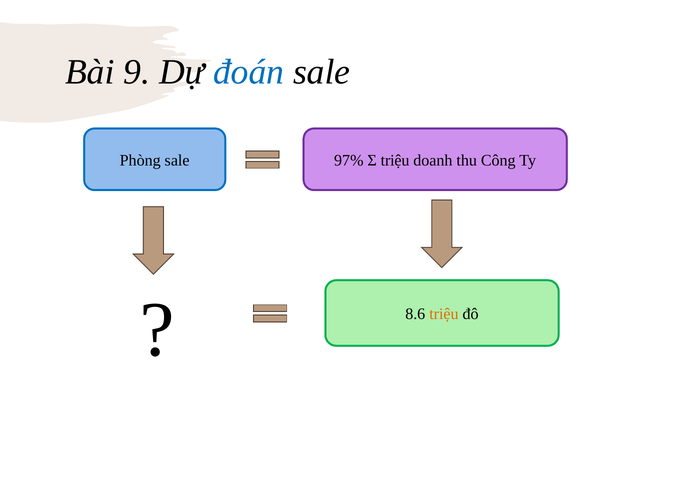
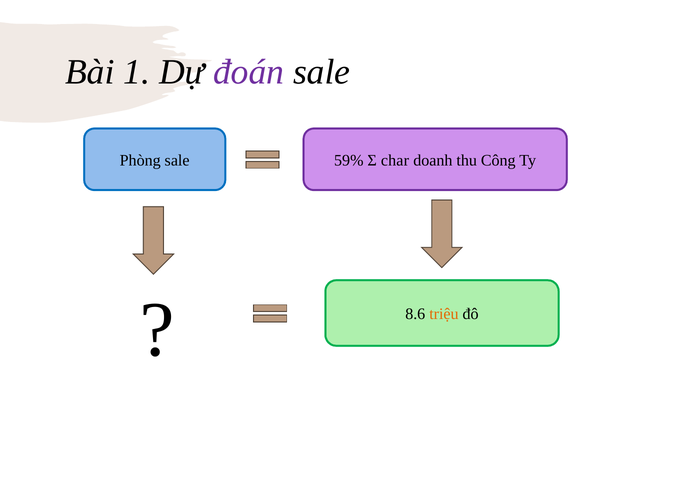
9: 9 -> 1
đoán colour: blue -> purple
97%: 97% -> 59%
Σ triệu: triệu -> char
